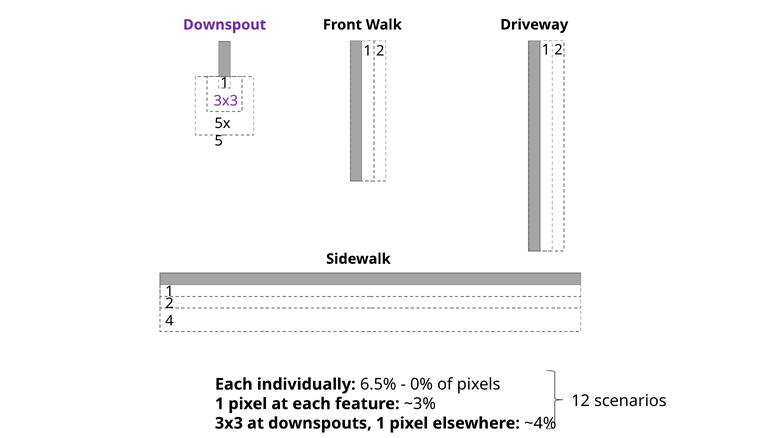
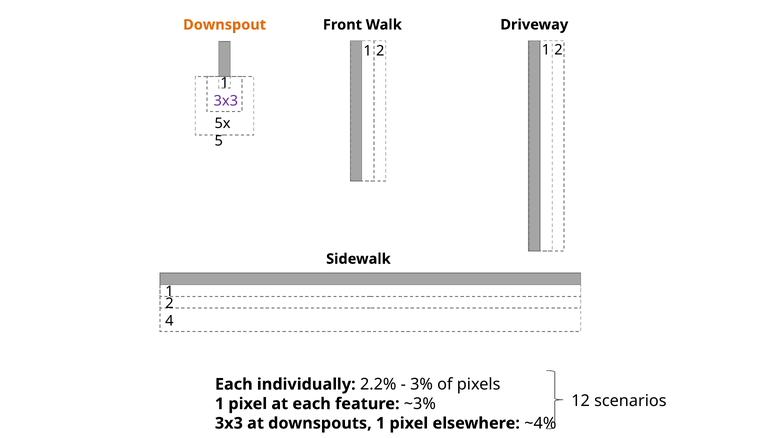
Downspout colour: purple -> orange
6.5%: 6.5% -> 2.2%
0%: 0% -> 3%
